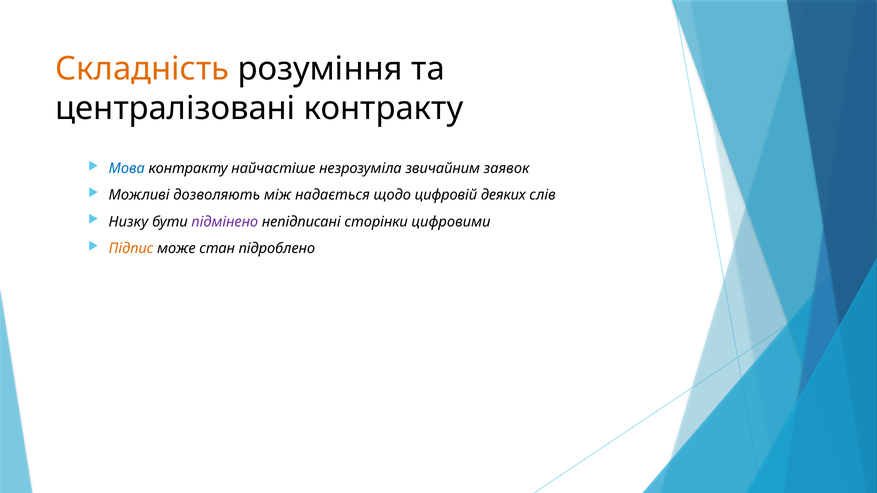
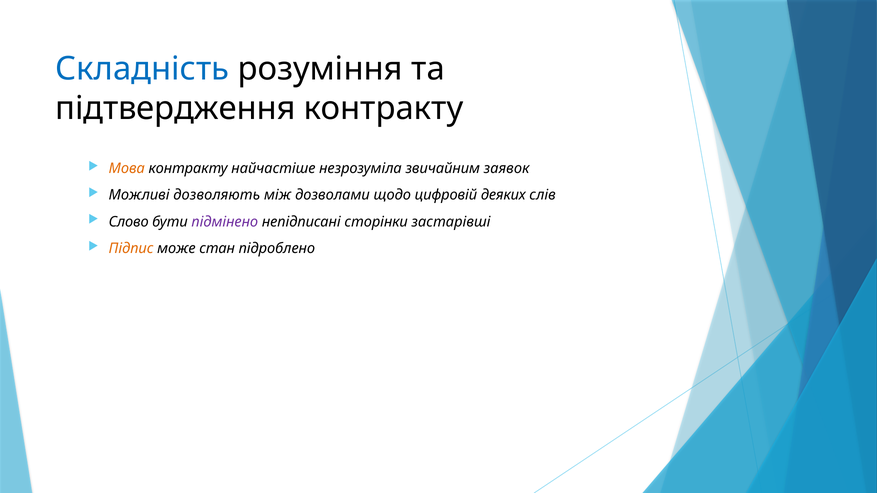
Складність colour: orange -> blue
централізовані: централізовані -> підтвердження
Мова colour: blue -> orange
надається: надається -> дозволами
Низку: Низку -> Слово
цифровими: цифровими -> застарівші
